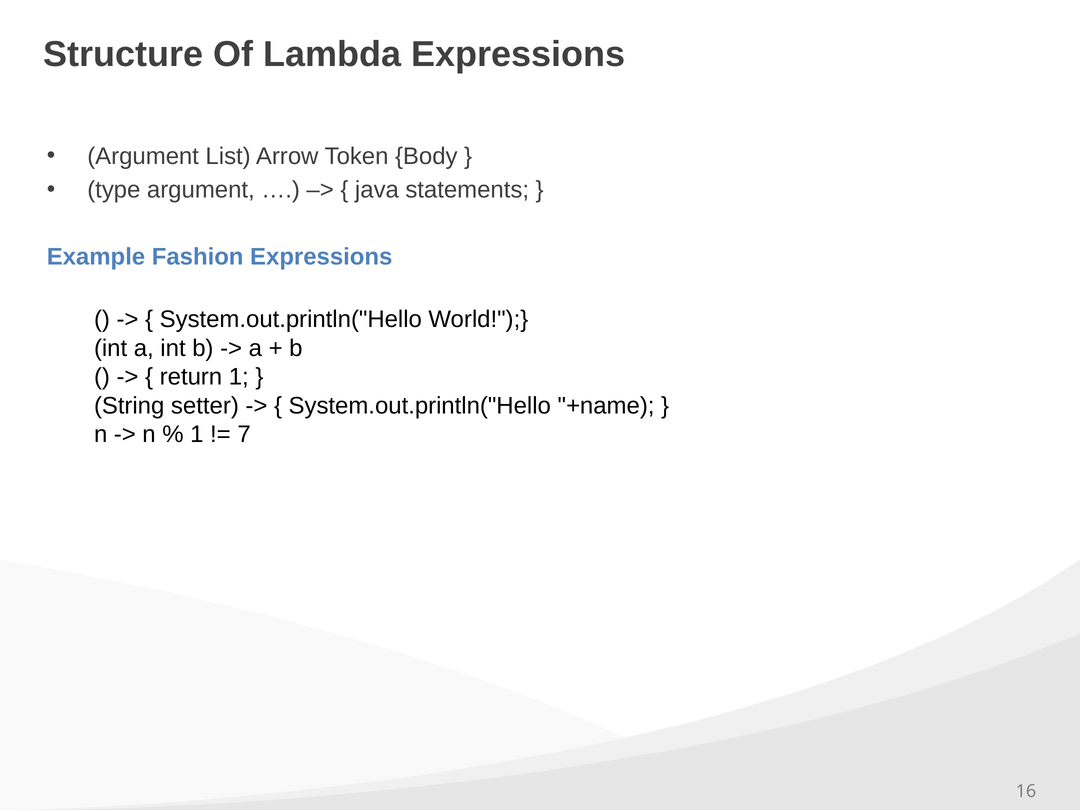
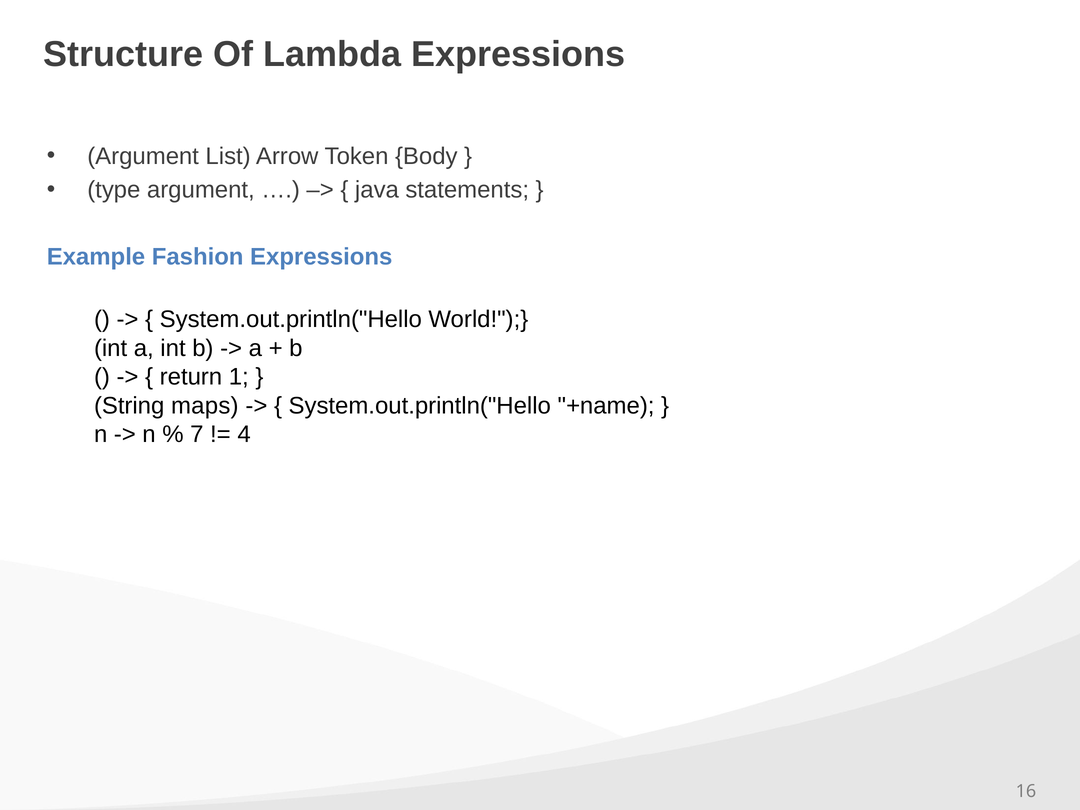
setter: setter -> maps
1 at (197, 434): 1 -> 7
7: 7 -> 4
